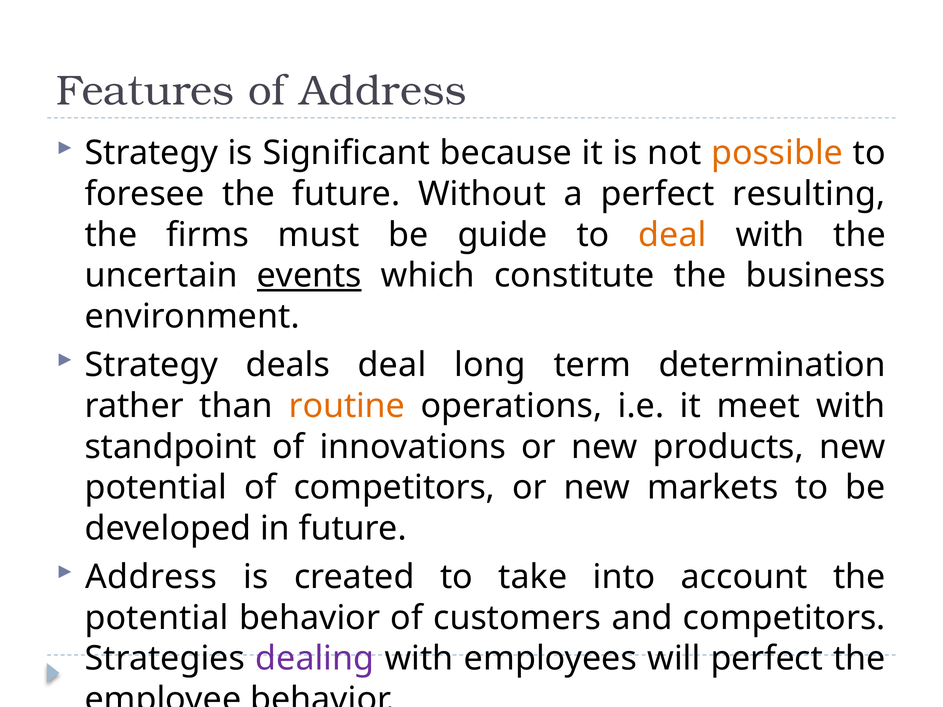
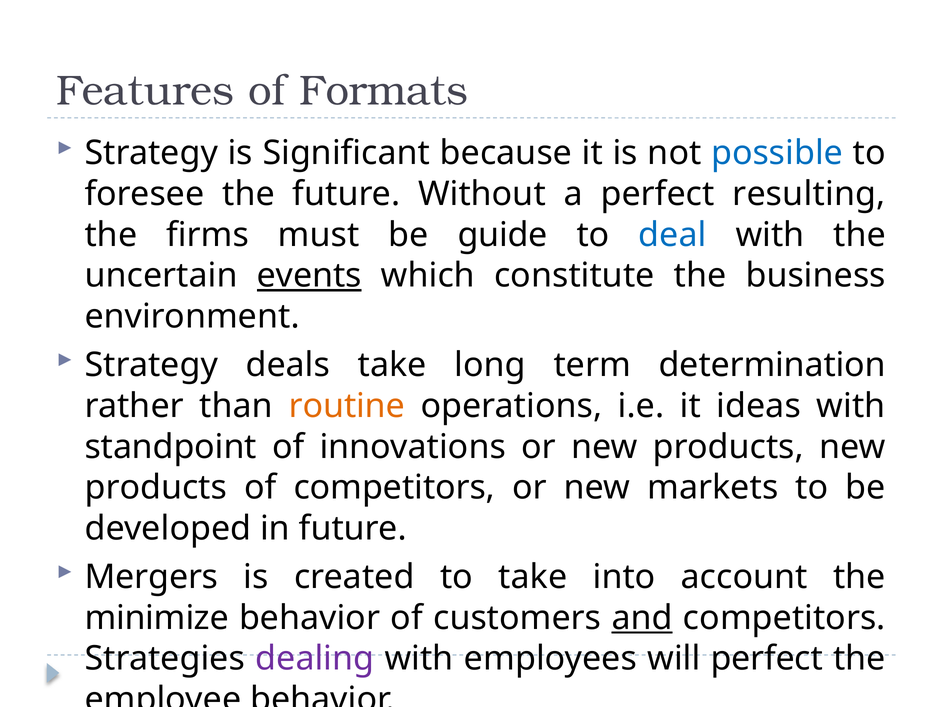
of Address: Address -> Formats
possible colour: orange -> blue
deal at (673, 235) colour: orange -> blue
deals deal: deal -> take
meet: meet -> ideas
potential at (156, 488): potential -> products
Address at (151, 577): Address -> Mergers
potential at (157, 618): potential -> minimize
and underline: none -> present
